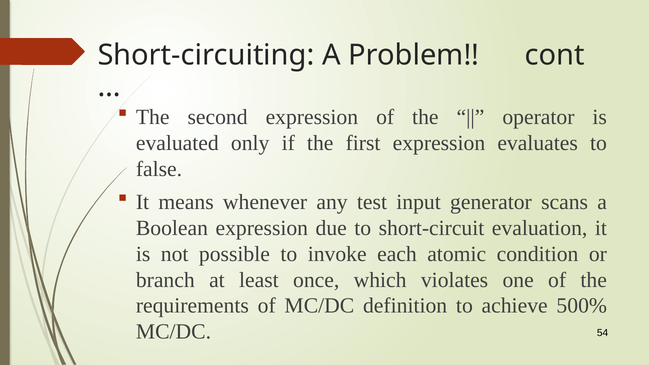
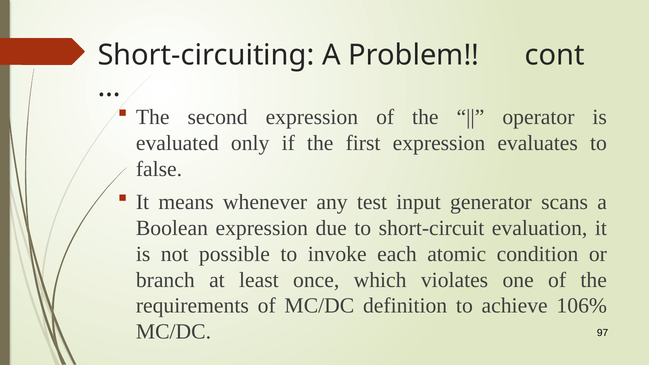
500%: 500% -> 106%
54: 54 -> 97
